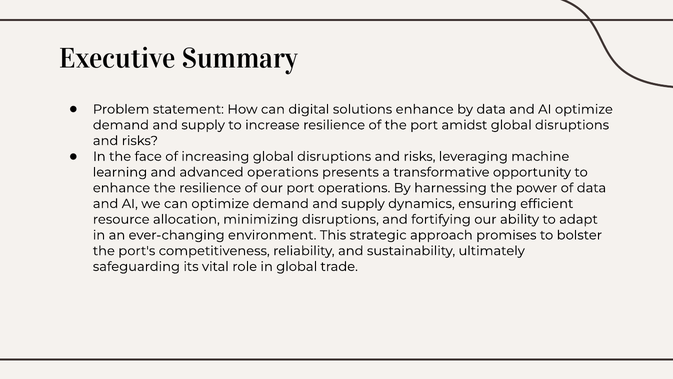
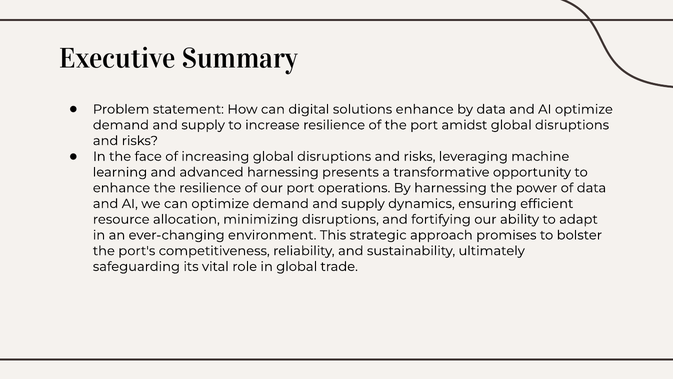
advanced operations: operations -> harnessing
